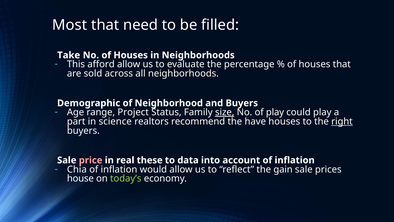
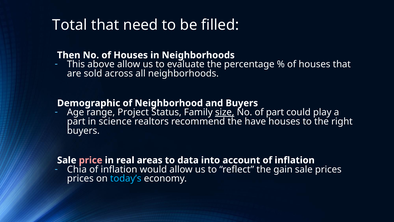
Most: Most -> Total
Take: Take -> Then
afford: afford -> above
of play: play -> part
right underline: present -> none
these: these -> areas
house at (80, 178): house -> prices
today’s colour: light green -> light blue
